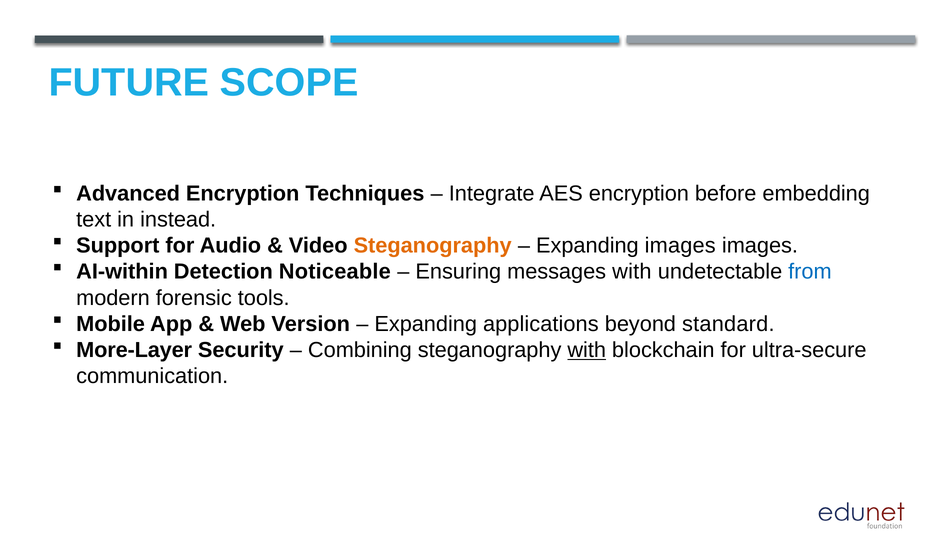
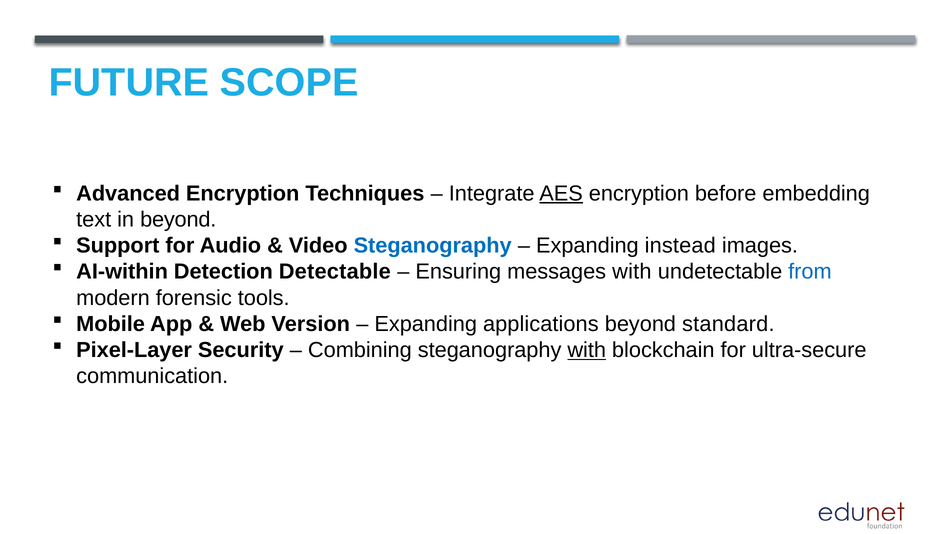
AES underline: none -> present
in instead: instead -> beyond
Steganography at (433, 246) colour: orange -> blue
Expanding images: images -> instead
Noticeable: Noticeable -> Detectable
More-Layer: More-Layer -> Pixel-Layer
